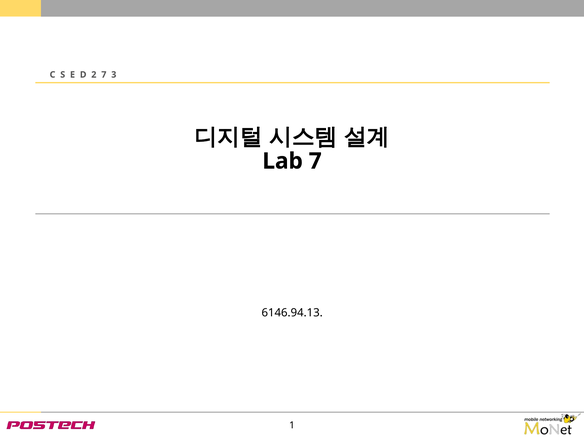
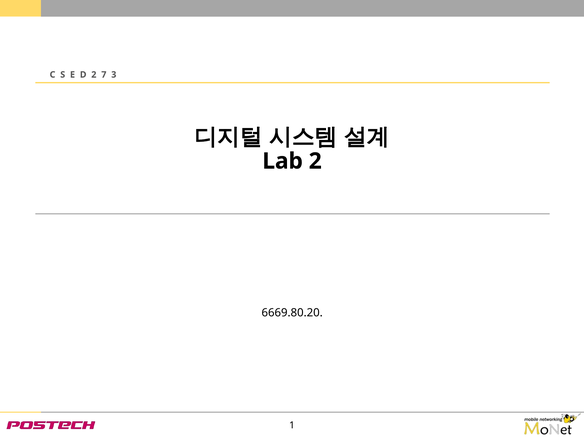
Lab 7: 7 -> 2
6146.94.13: 6146.94.13 -> 6669.80.20
